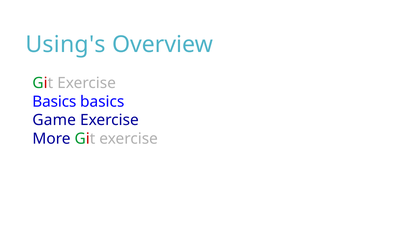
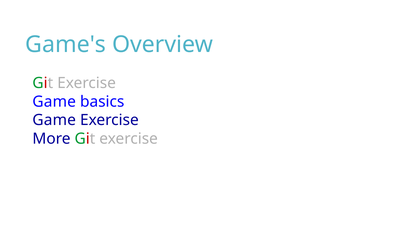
Using's: Using's -> Game's
Basics at (54, 102): Basics -> Game
